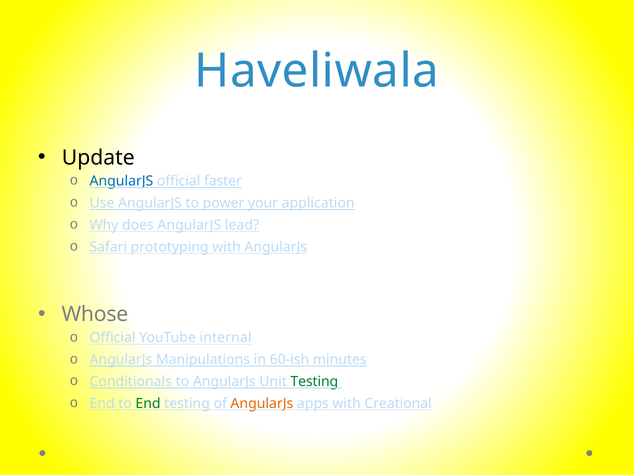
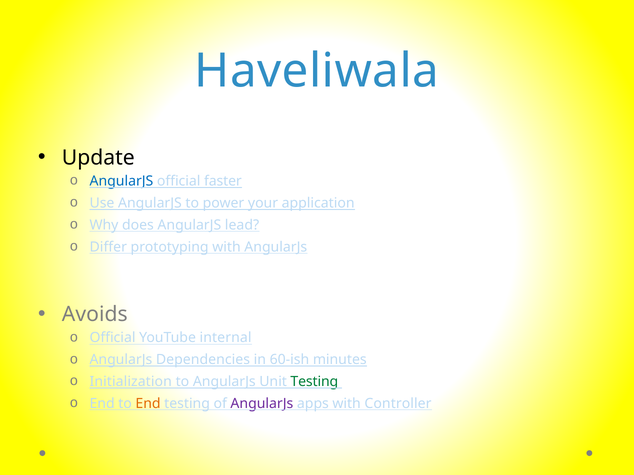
Safari: Safari -> Differ
Whose: Whose -> Avoids
Manipulations: Manipulations -> Dependencies
Conditionals: Conditionals -> Initialization
End at (148, 404) colour: green -> orange
AngularJs at (262, 404) colour: orange -> purple
Creational: Creational -> Controller
